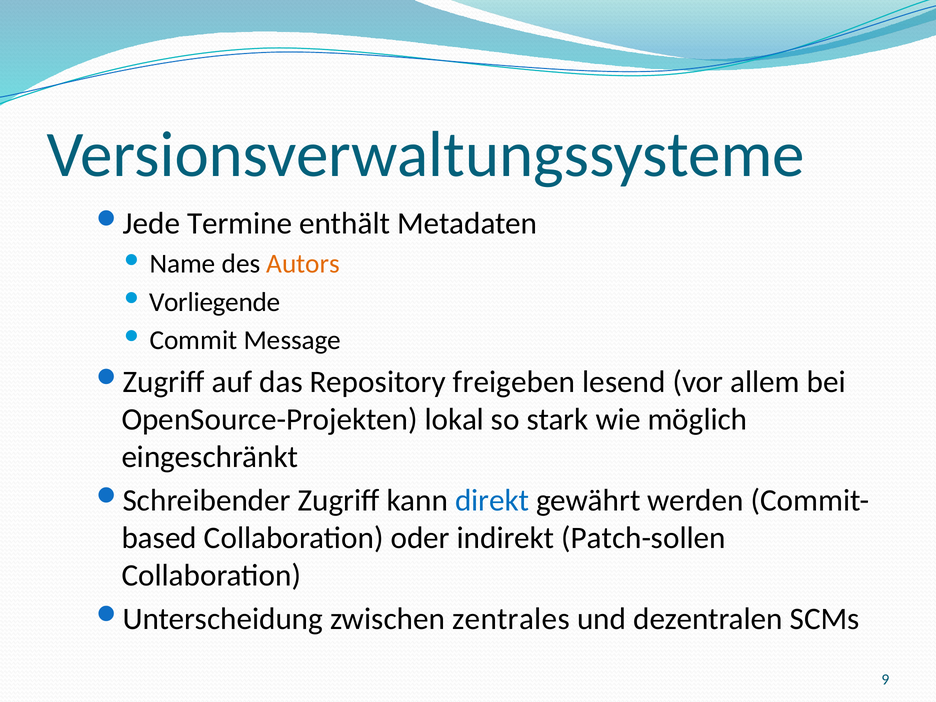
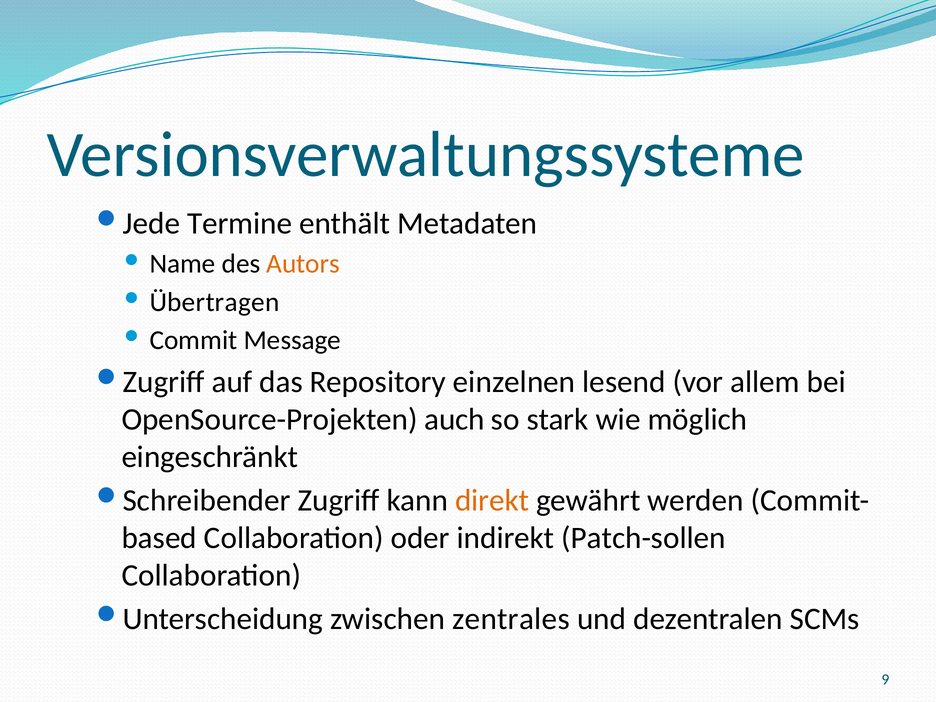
Vorliegende: Vorliegende -> Übertragen
freigeben: freigeben -> einzelnen
lokal: lokal -> auch
direkt colour: blue -> orange
